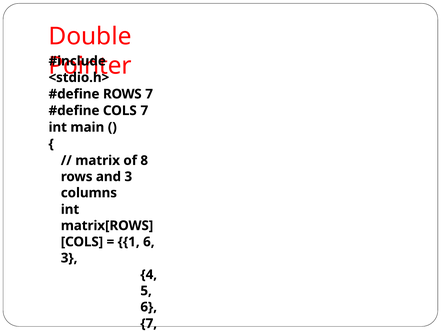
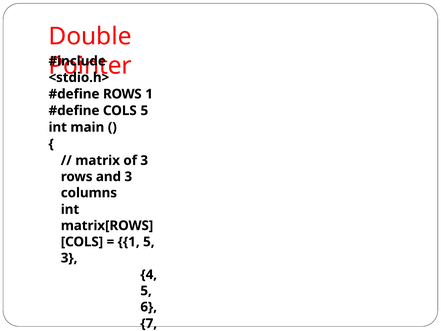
ROWS 7: 7 -> 1
COLS 7: 7 -> 5
of 8: 8 -> 3
1 6: 6 -> 5
